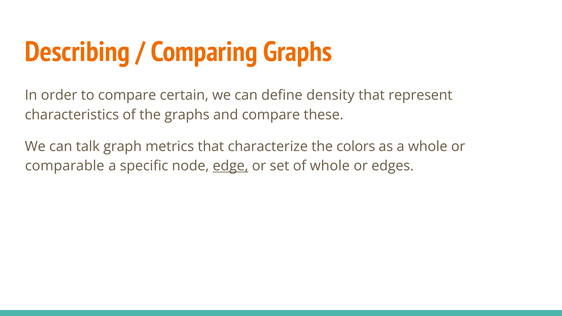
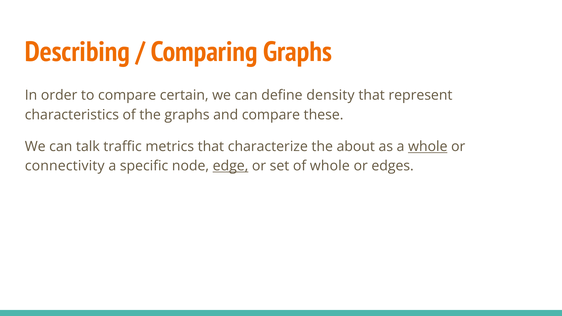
graph: graph -> traffic
colors: colors -> about
whole at (428, 147) underline: none -> present
comparable: comparable -> connectivity
